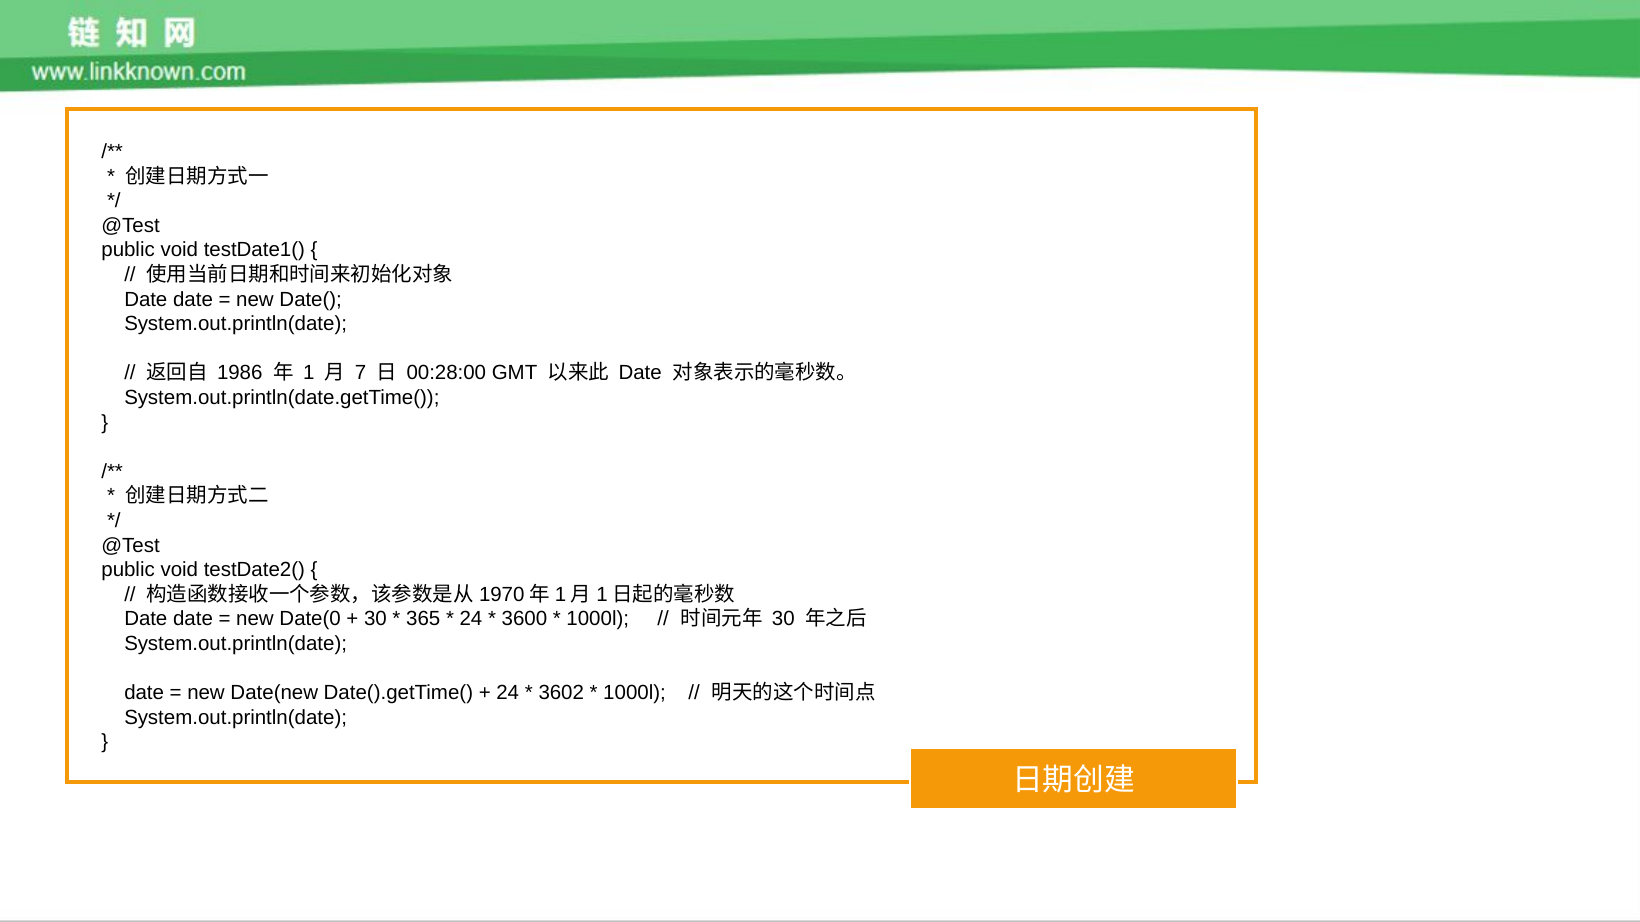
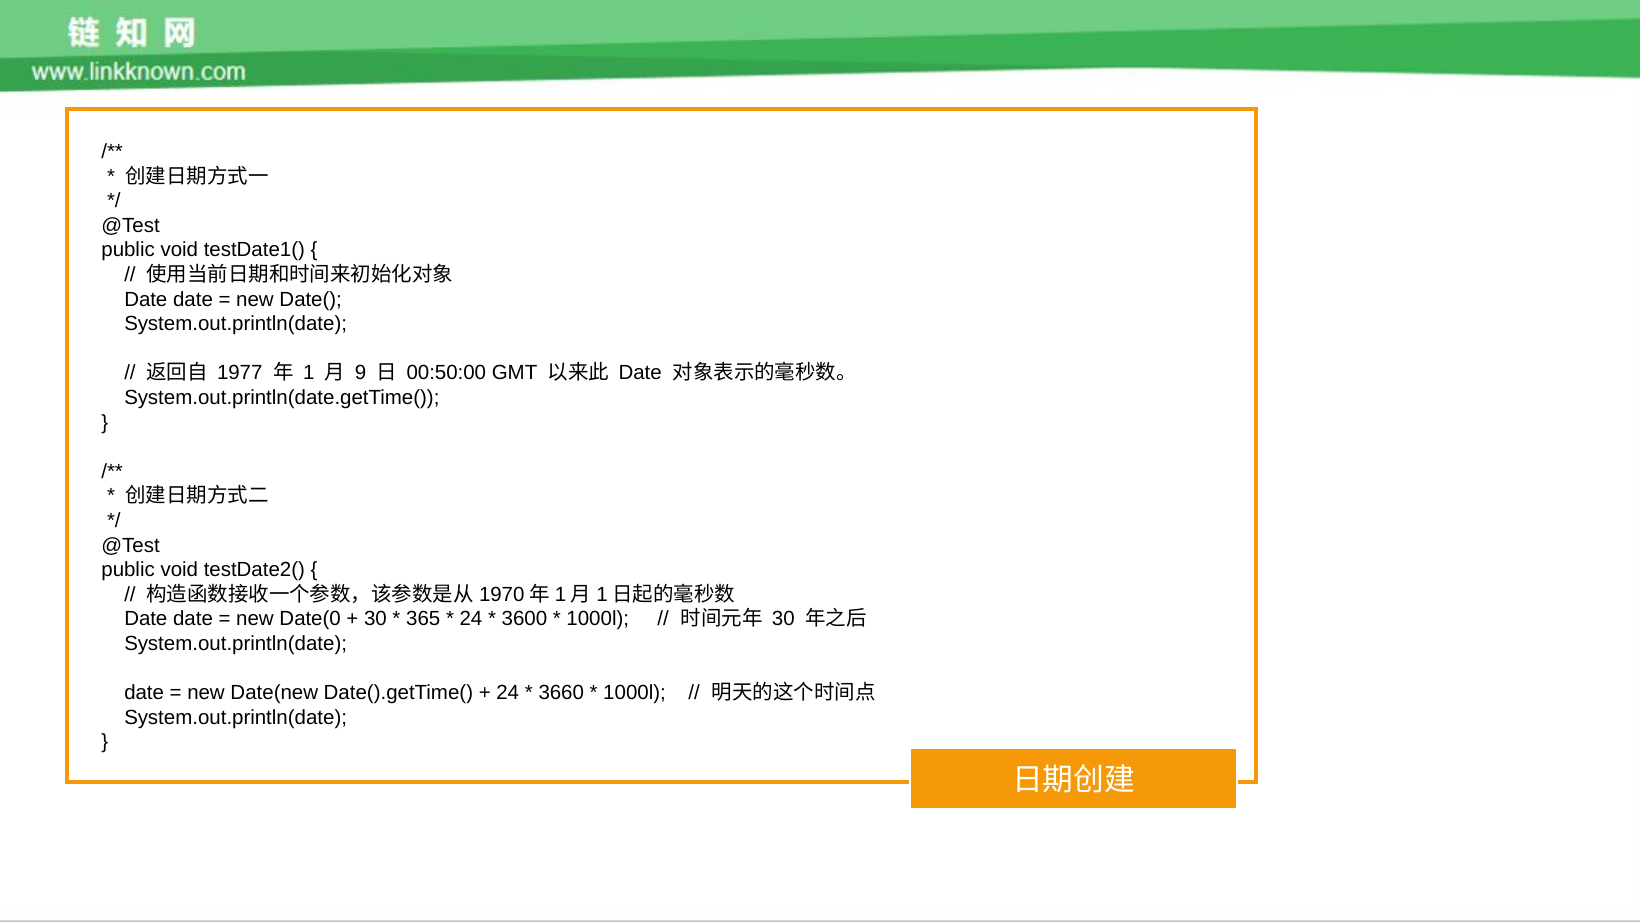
1986: 1986 -> 1977
7: 7 -> 9
00:28:00: 00:28:00 -> 00:50:00
3602: 3602 -> 3660
